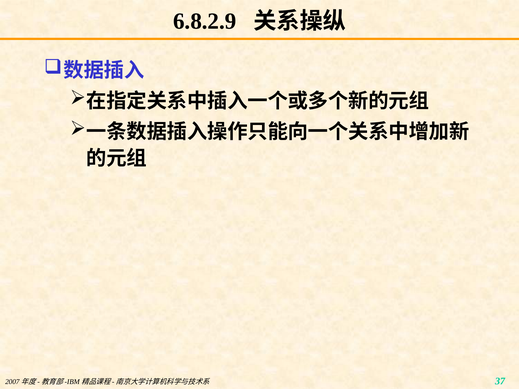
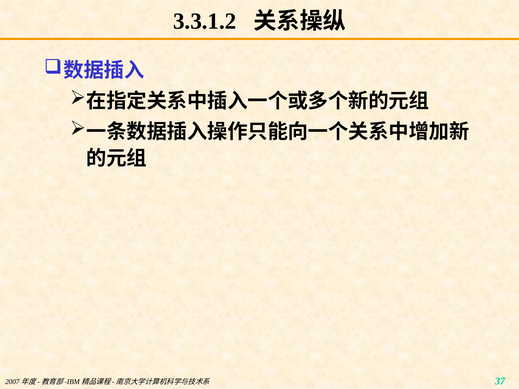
6.8.2.9: 6.8.2.9 -> 3.3.1.2
